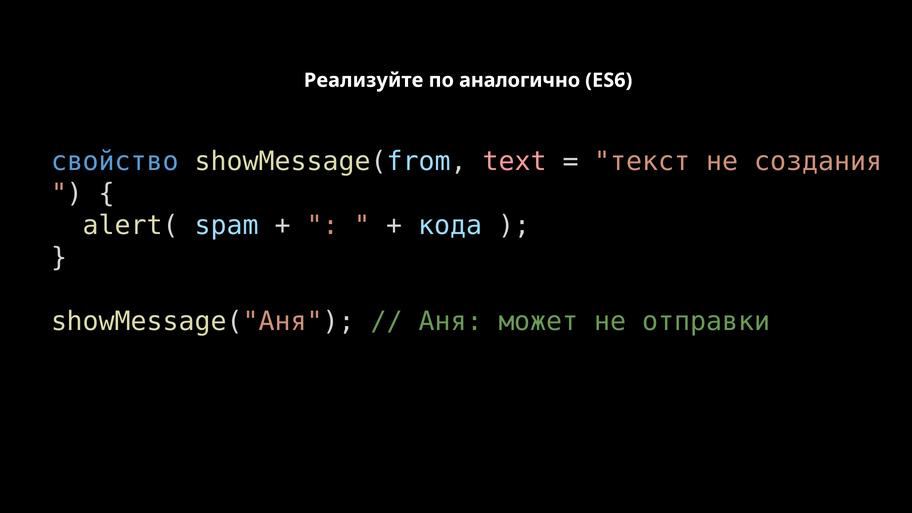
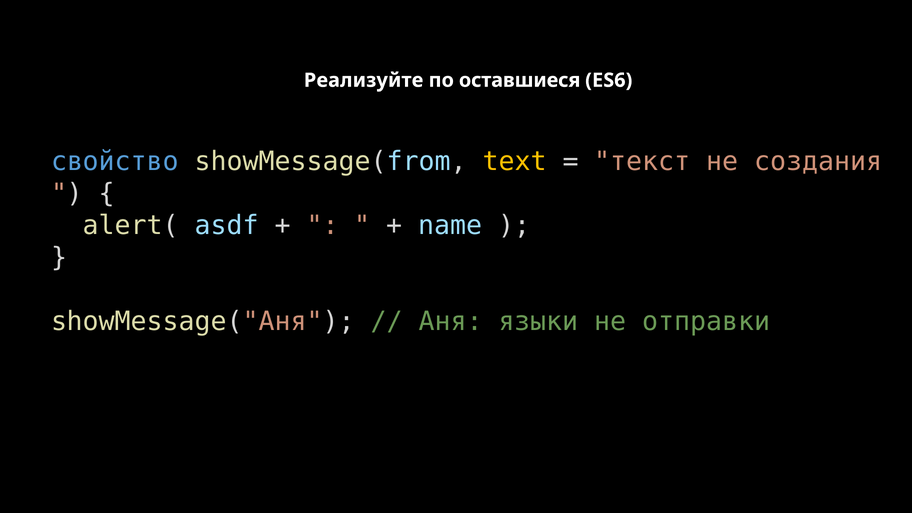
аналогично: аналогично -> оставшиеся
text colour: pink -> yellow
spam: spam -> asdf
кода: кода -> name
может: может -> языки
